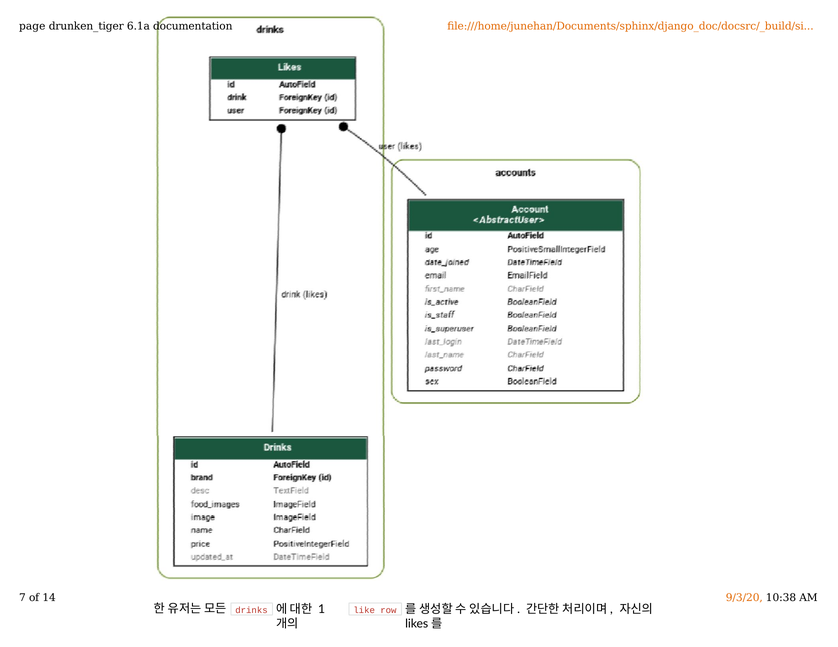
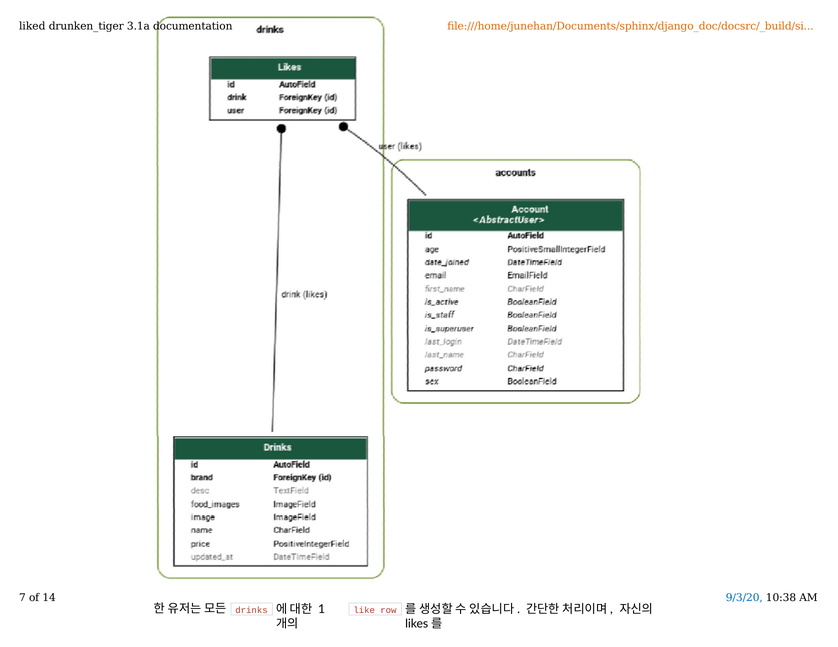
page: page -> liked
6.1a: 6.1a -> 3.1a
9/3/20 colour: orange -> blue
